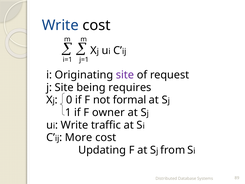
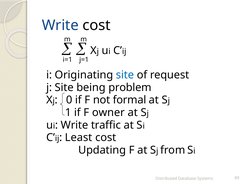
site at (125, 75) colour: purple -> blue
requires: requires -> problem
More: More -> Least
